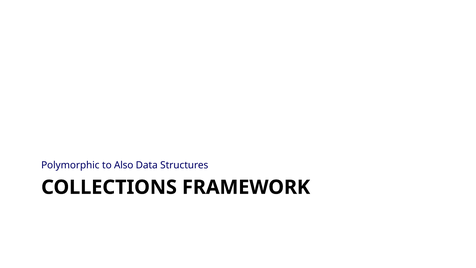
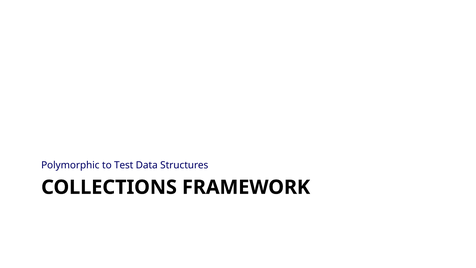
Also: Also -> Test
